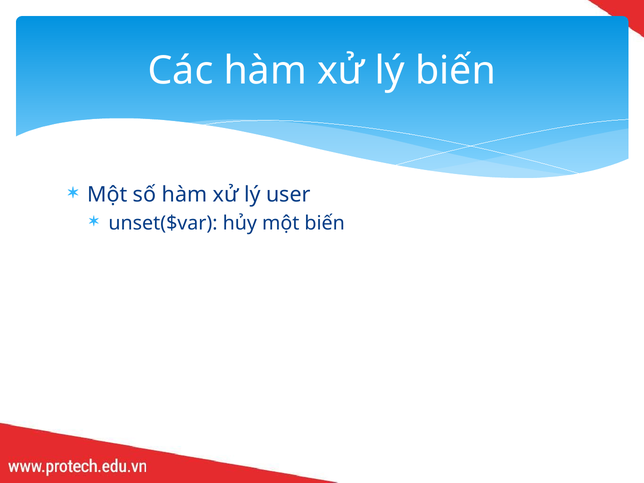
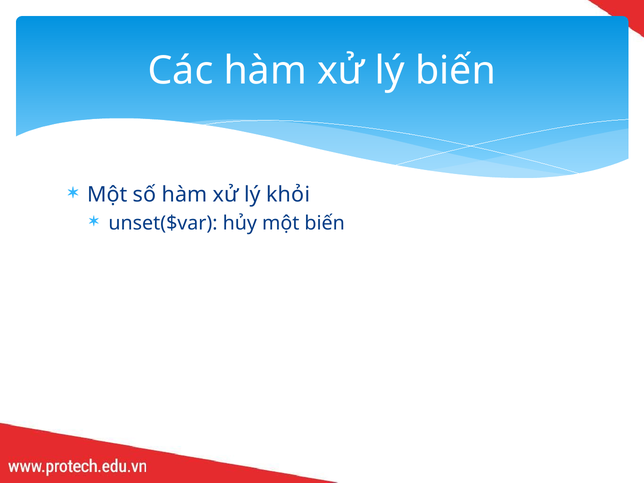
user: user -> khỏi
